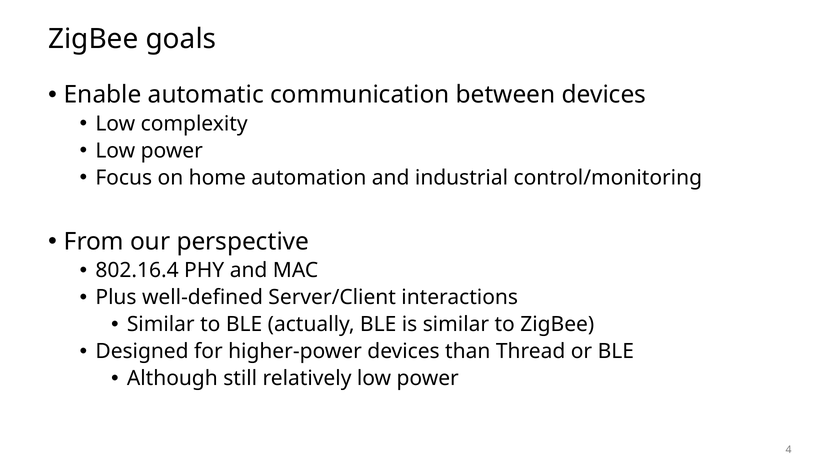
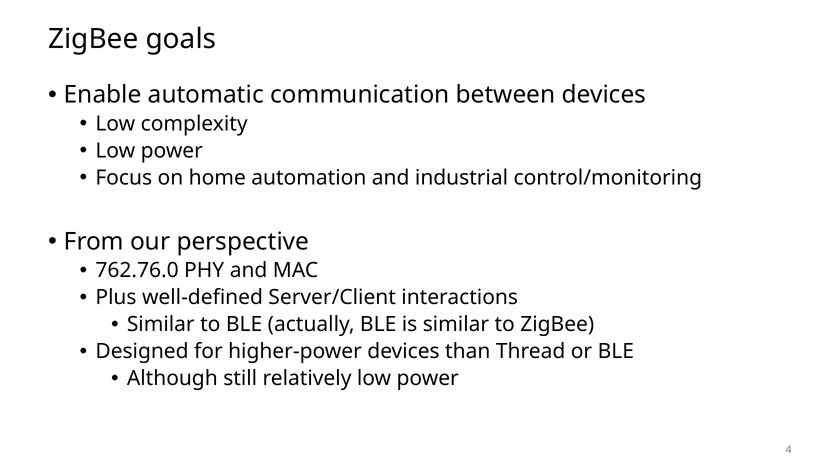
802.16.4: 802.16.4 -> 762.76.0
